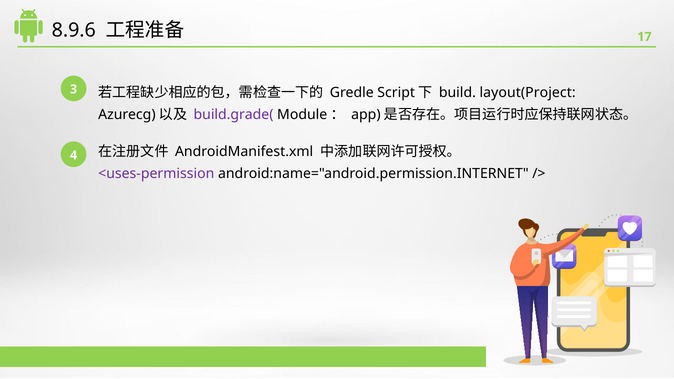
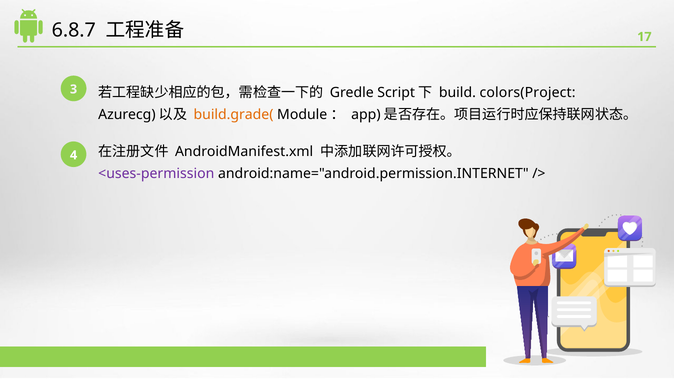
8.9.6: 8.9.6 -> 6.8.7
layout(Project: layout(Project -> colors(Project
build.grade( colour: purple -> orange
